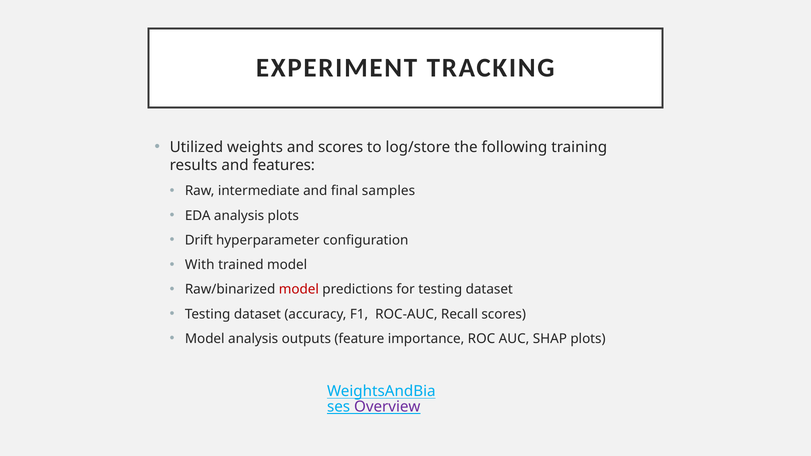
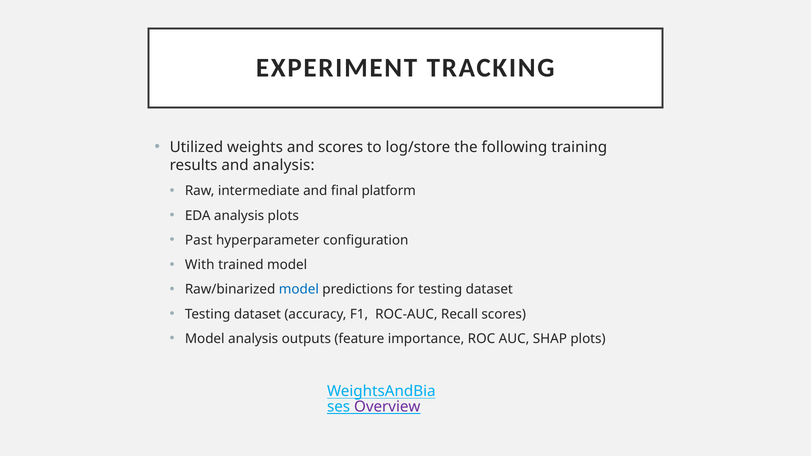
and features: features -> analysis
samples: samples -> platform
Drift: Drift -> Past
model at (299, 290) colour: red -> blue
